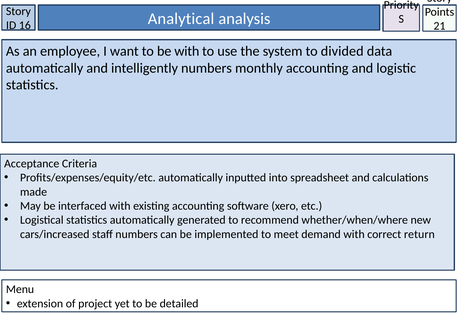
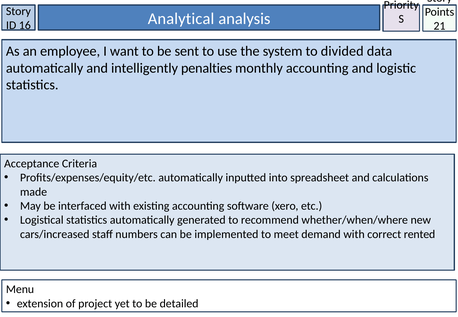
be with: with -> sent
intelligently numbers: numbers -> penalties
return: return -> rented
